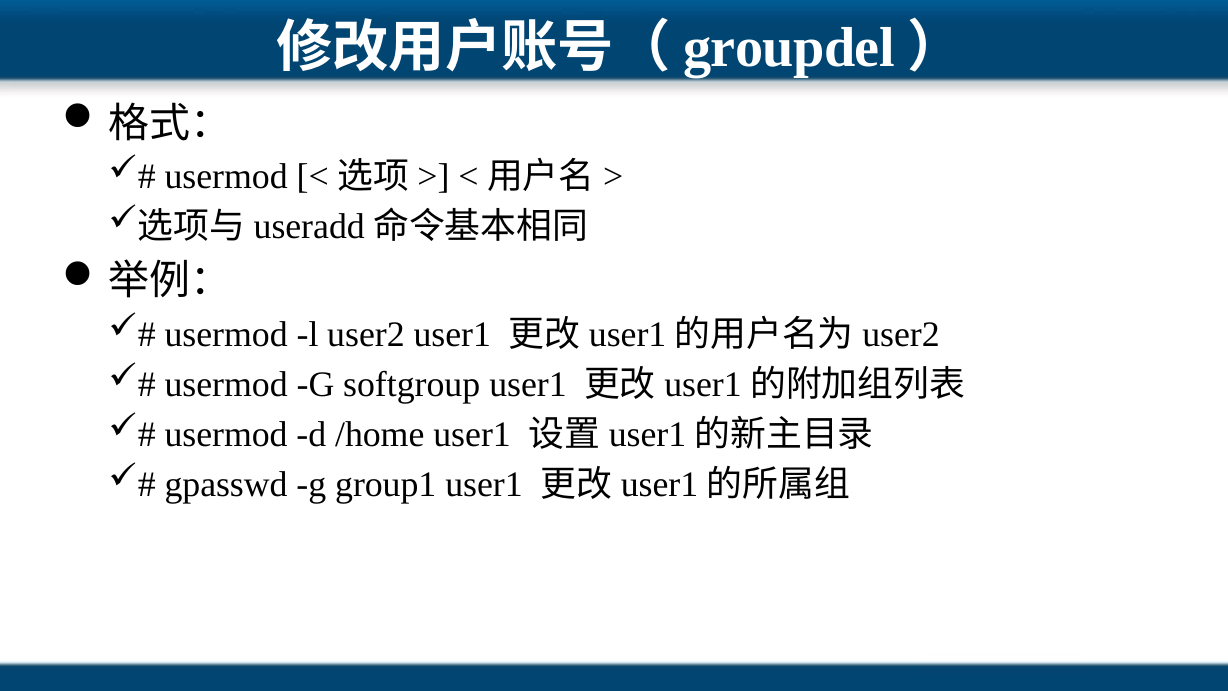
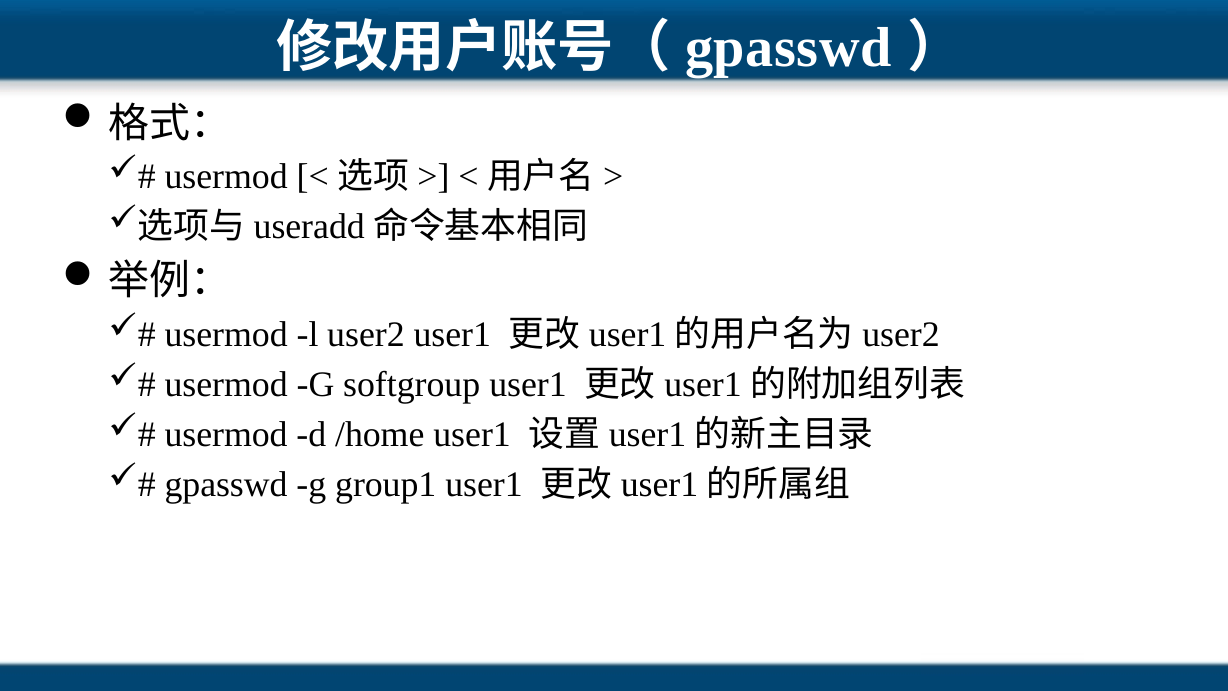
groupdel at (789, 48): groupdel -> gpasswd
